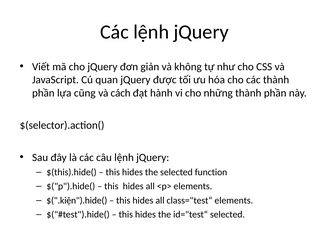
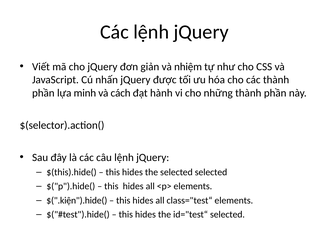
không: không -> nhiệm
quan: quan -> nhấn
cũng: cũng -> minh
selected function: function -> selected
